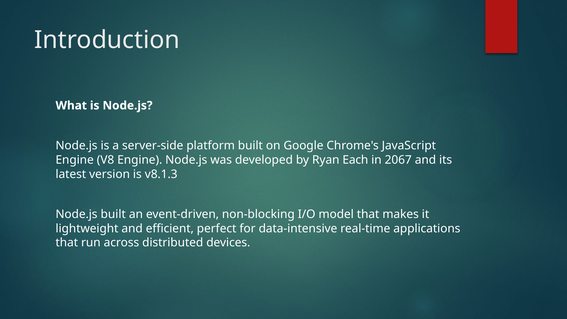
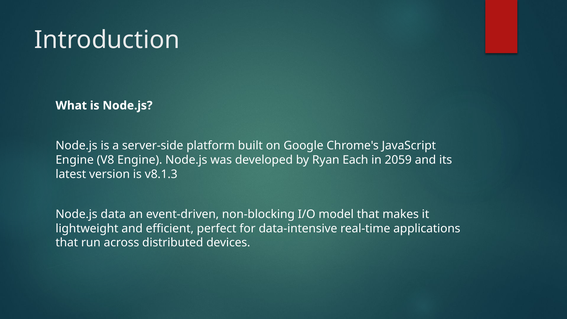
2067: 2067 -> 2059
Node.js built: built -> data
